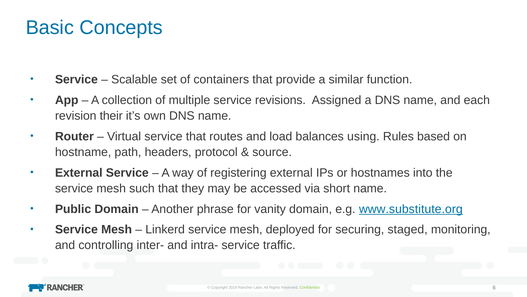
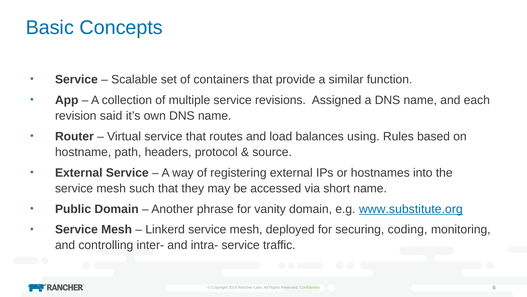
their: their -> said
staged: staged -> coding
